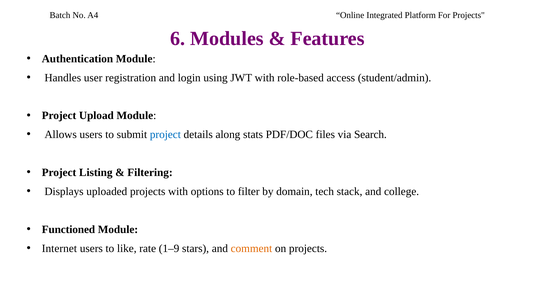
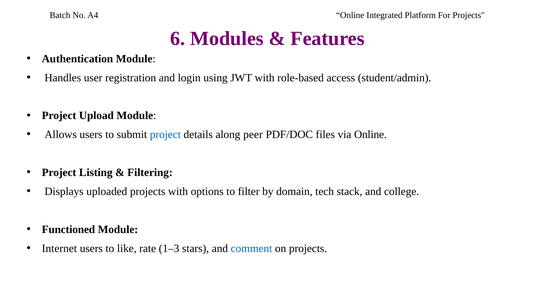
stats: stats -> peer
via Search: Search -> Online
1–9: 1–9 -> 1–3
comment colour: orange -> blue
